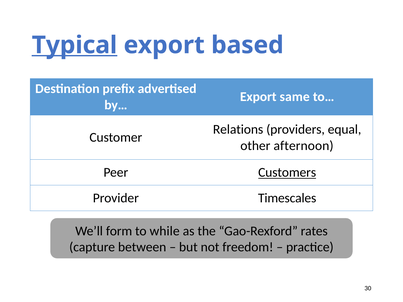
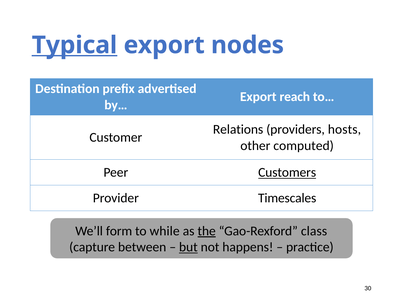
based: based -> nodes
same: same -> reach
equal: equal -> hosts
afternoon: afternoon -> computed
the underline: none -> present
rates: rates -> class
but underline: none -> present
freedom: freedom -> happens
